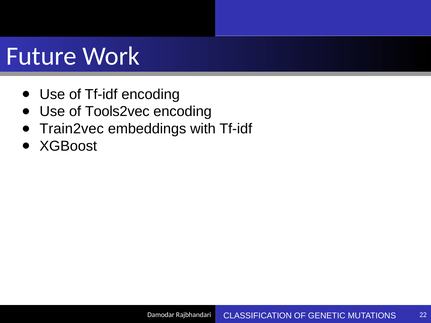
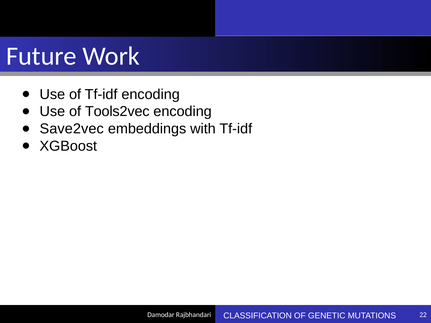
Train2vec: Train2vec -> Save2vec
